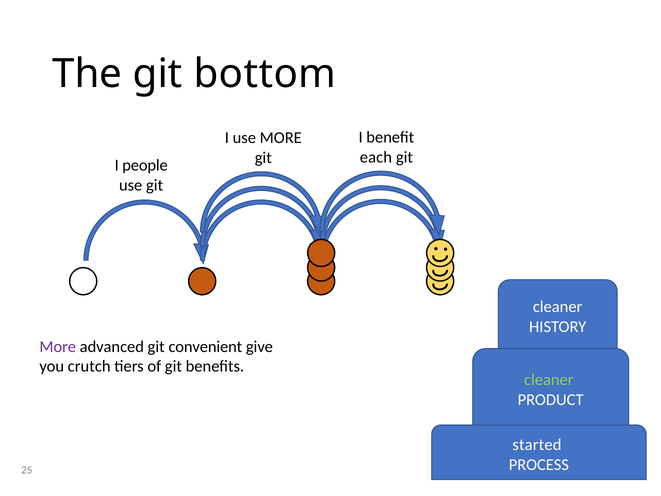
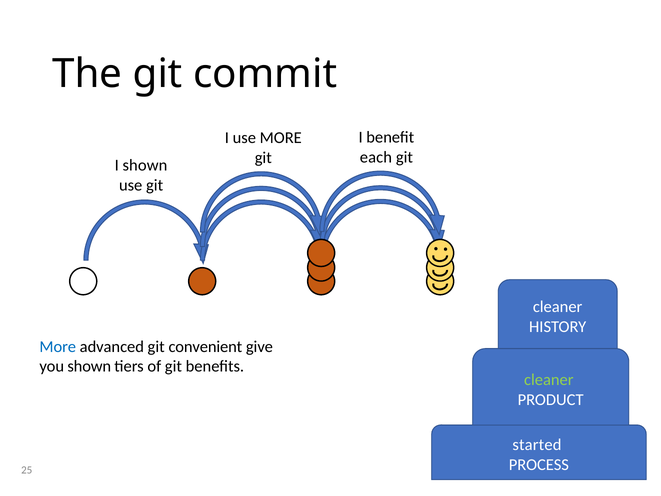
bottom: bottom -> commit
I people: people -> shown
More at (58, 346) colour: purple -> blue
you crutch: crutch -> shown
